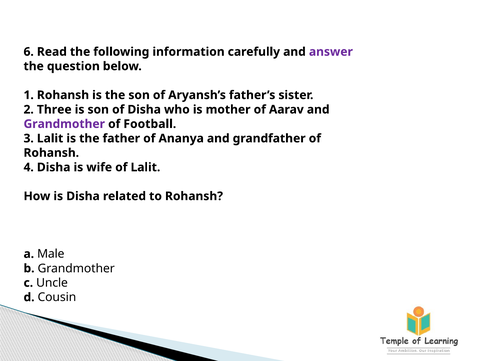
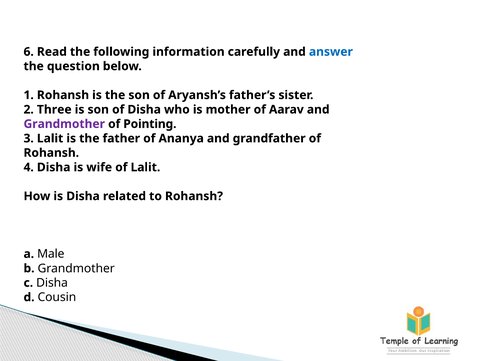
answer colour: purple -> blue
Football: Football -> Pointing
c Uncle: Uncle -> Disha
